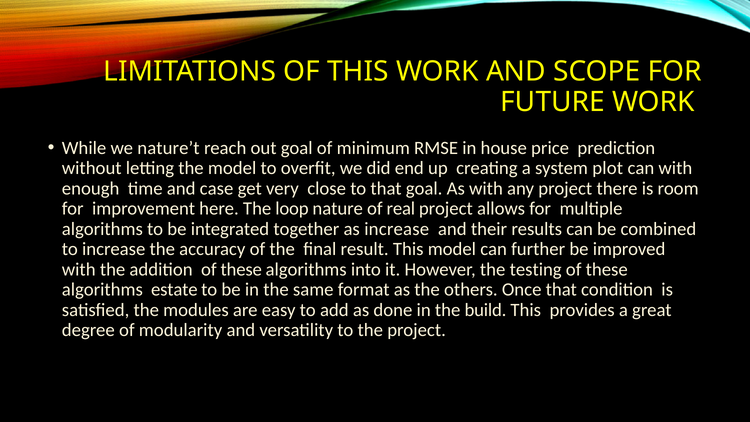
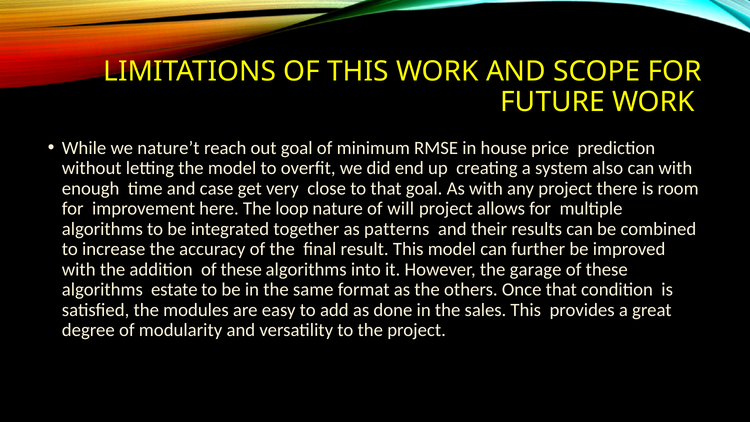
plot: plot -> also
real: real -> will
as increase: increase -> patterns
testing: testing -> garage
build: build -> sales
